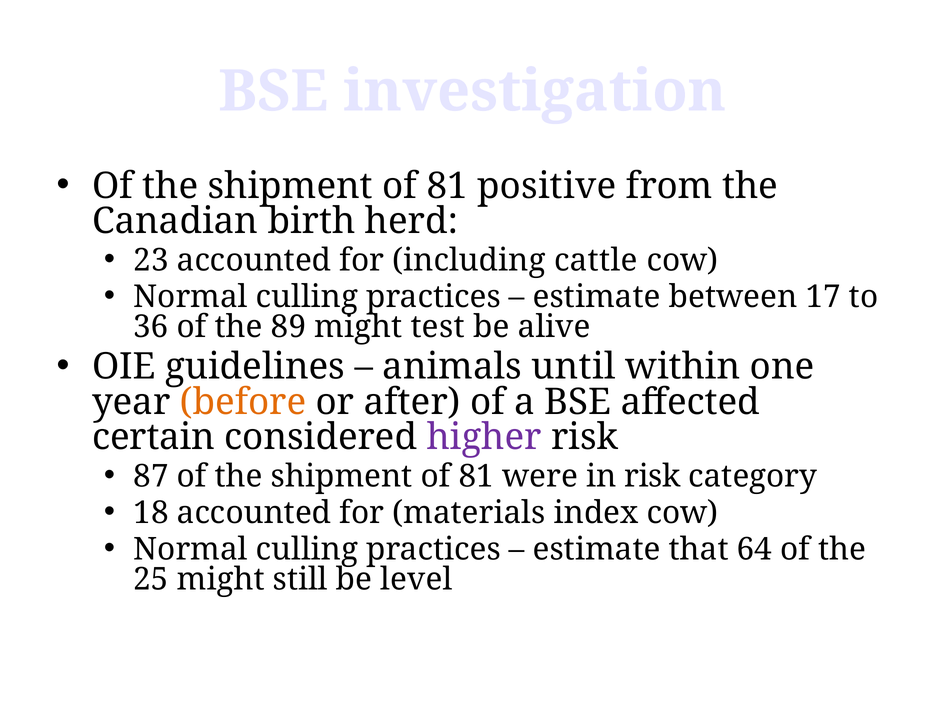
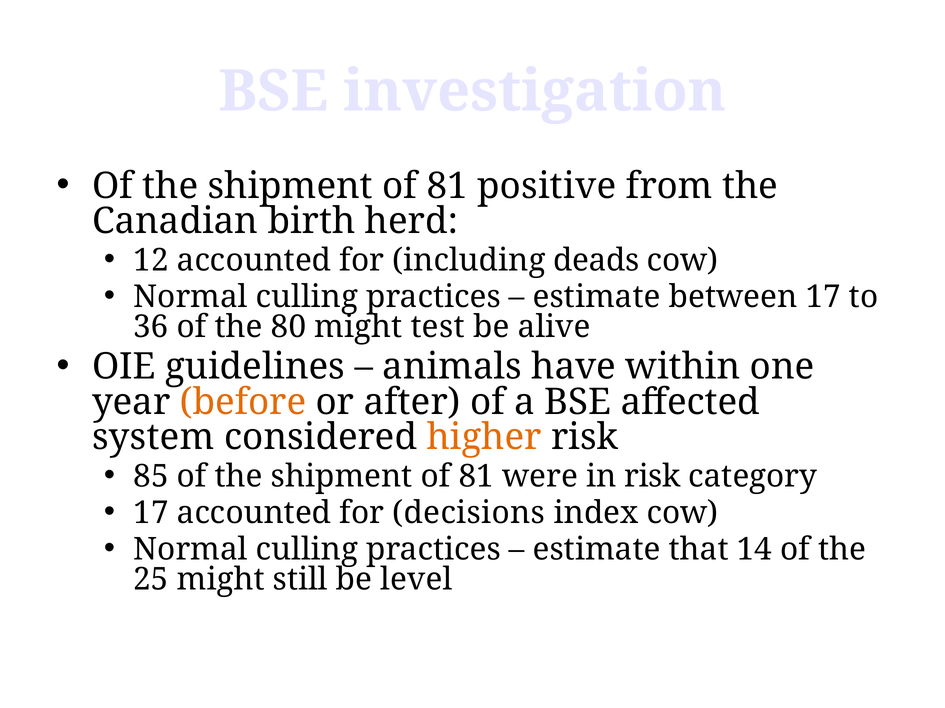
23: 23 -> 12
cattle: cattle -> deads
89: 89 -> 80
until: until -> have
certain: certain -> system
higher colour: purple -> orange
87: 87 -> 85
18 at (151, 513): 18 -> 17
materials: materials -> decisions
64: 64 -> 14
